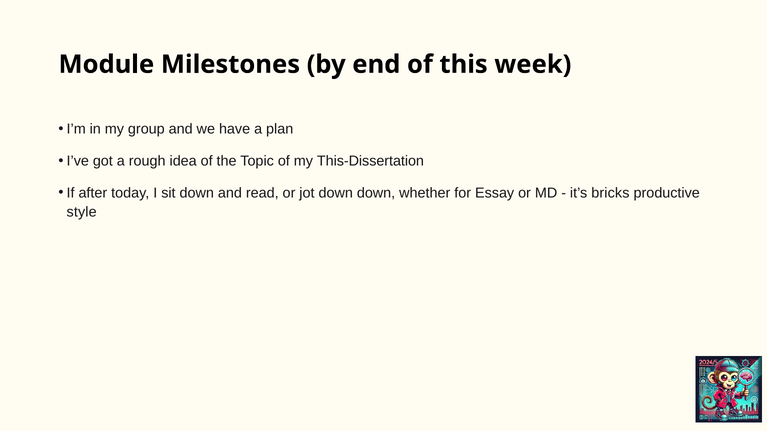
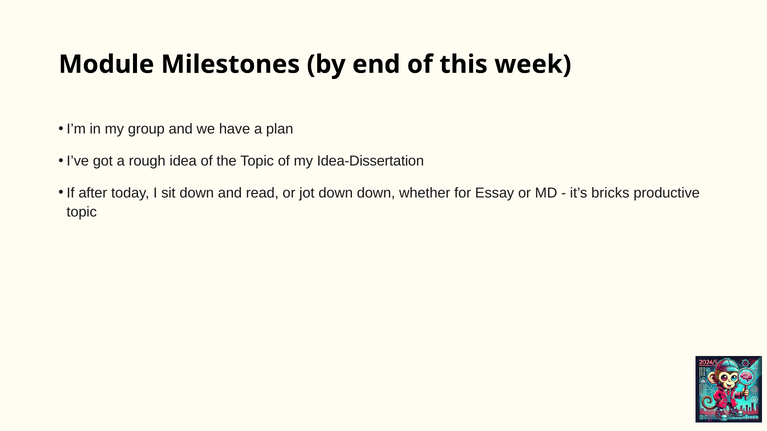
This-Dissertation: This-Dissertation -> Idea-Dissertation
style at (82, 212): style -> topic
